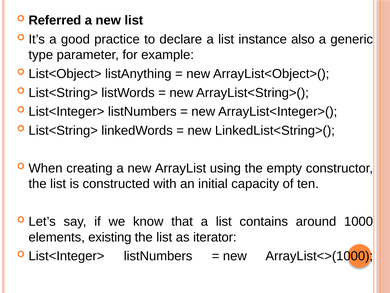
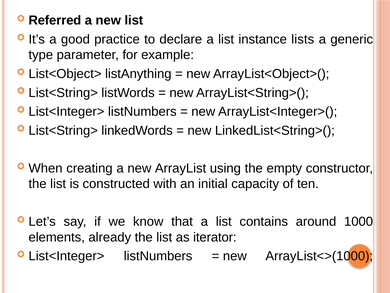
also: also -> lists
existing: existing -> already
